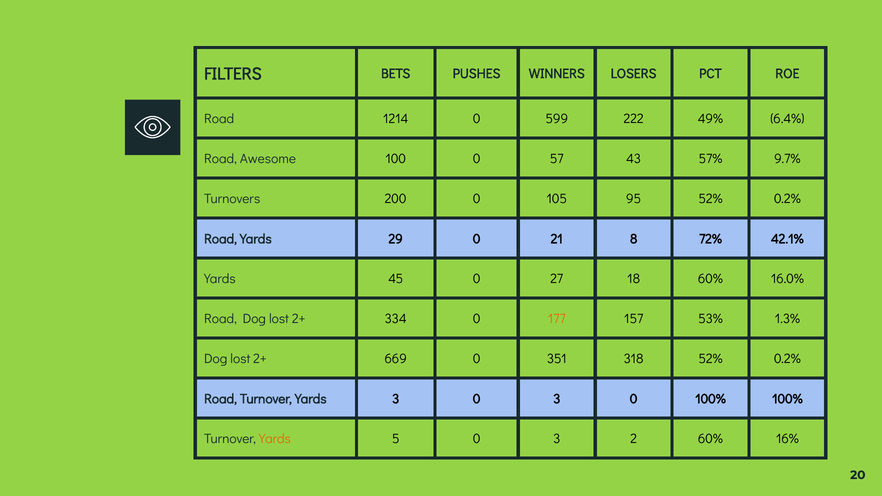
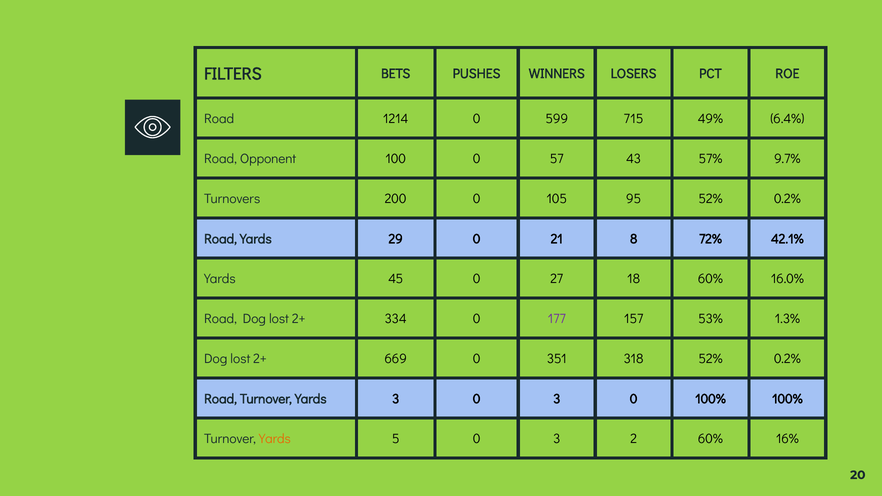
222: 222 -> 715
Awesome: Awesome -> Opponent
177 colour: orange -> purple
